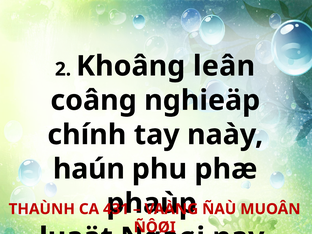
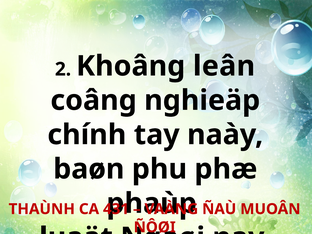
haún: haún -> baøn
